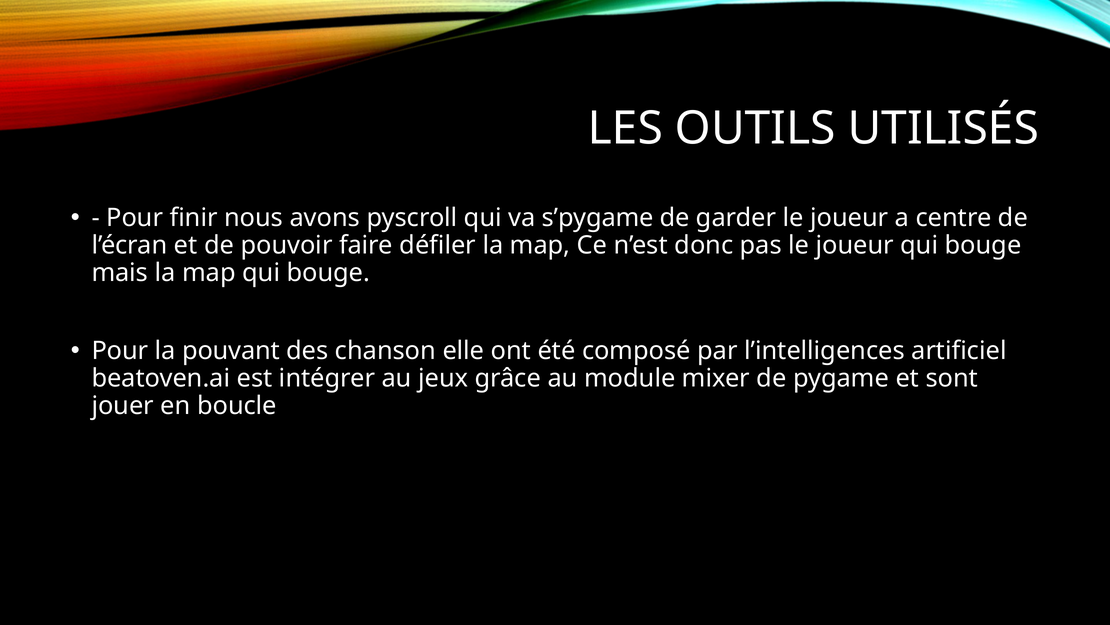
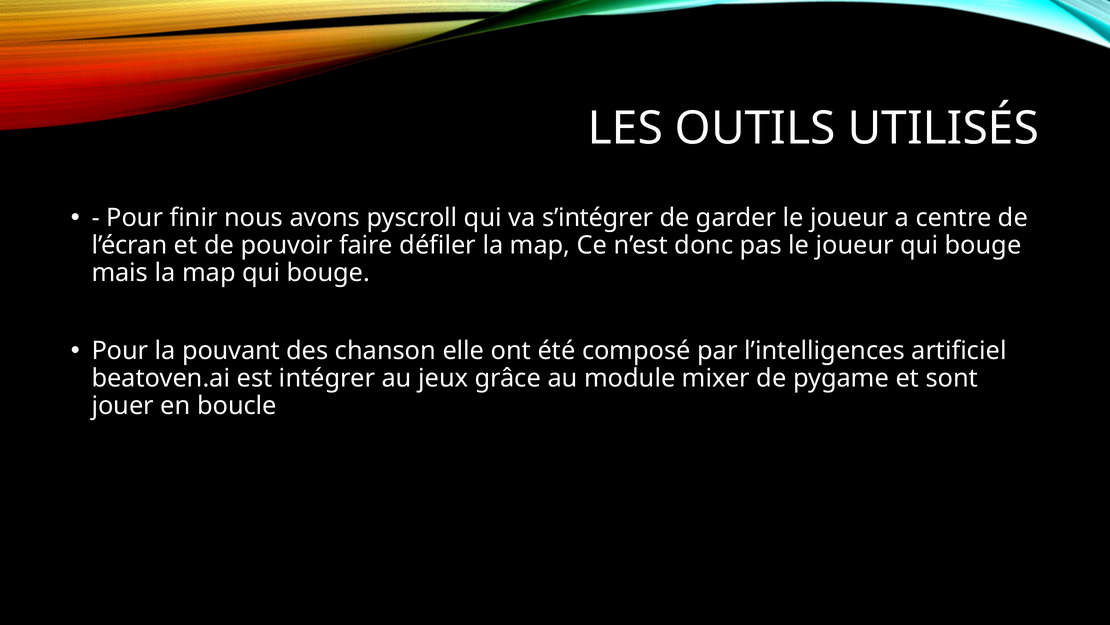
s’pygame: s’pygame -> s’intégrer
